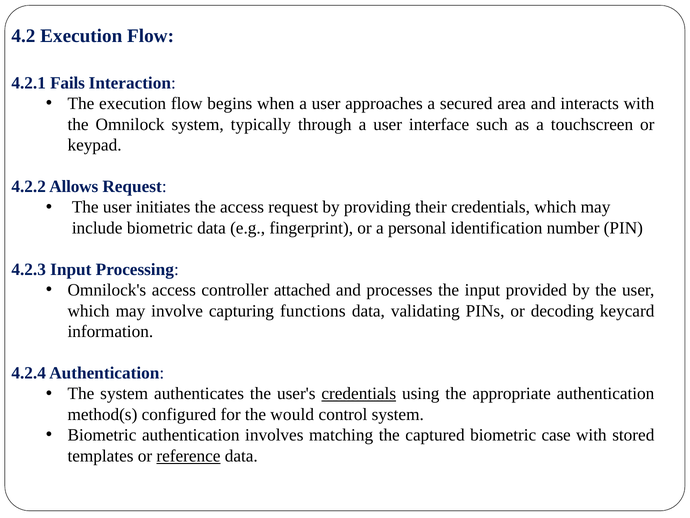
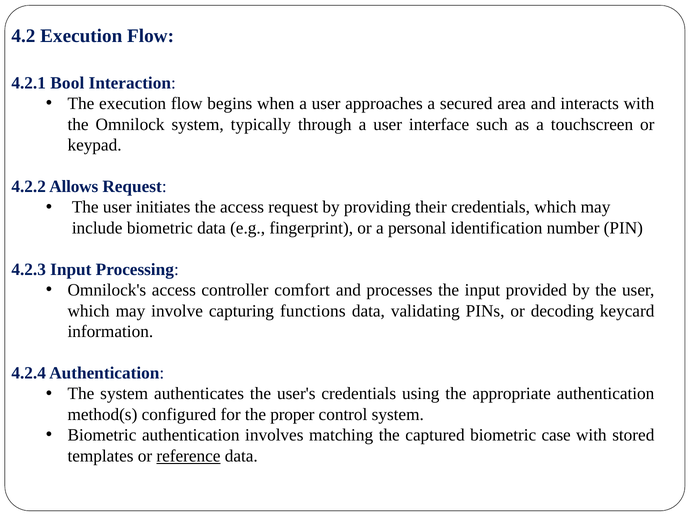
Fails: Fails -> Bool
attached: attached -> comfort
credentials at (359, 393) underline: present -> none
would: would -> proper
